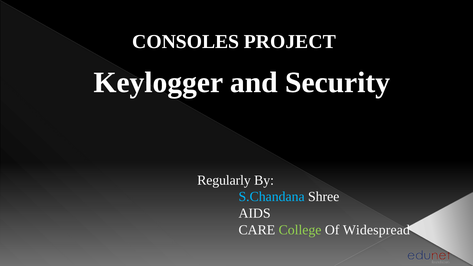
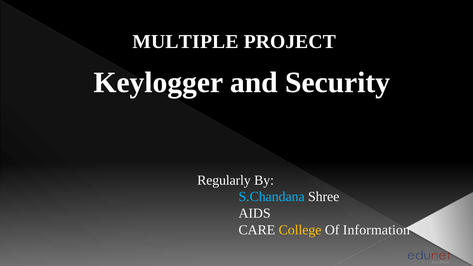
CONSOLES: CONSOLES -> MULTIPLE
College colour: light green -> yellow
Widespread: Widespread -> Information
